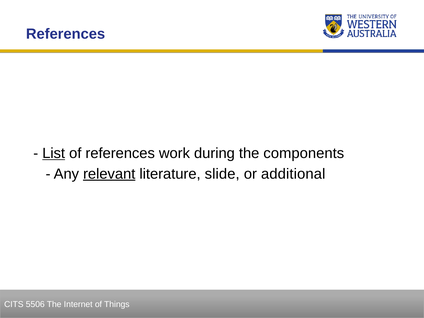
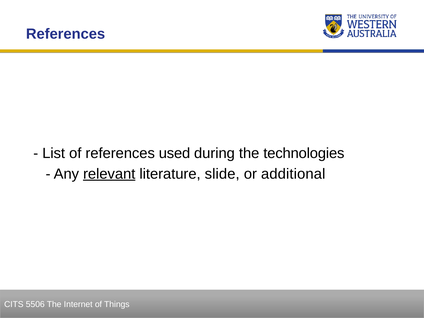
List underline: present -> none
work: work -> used
components: components -> technologies
